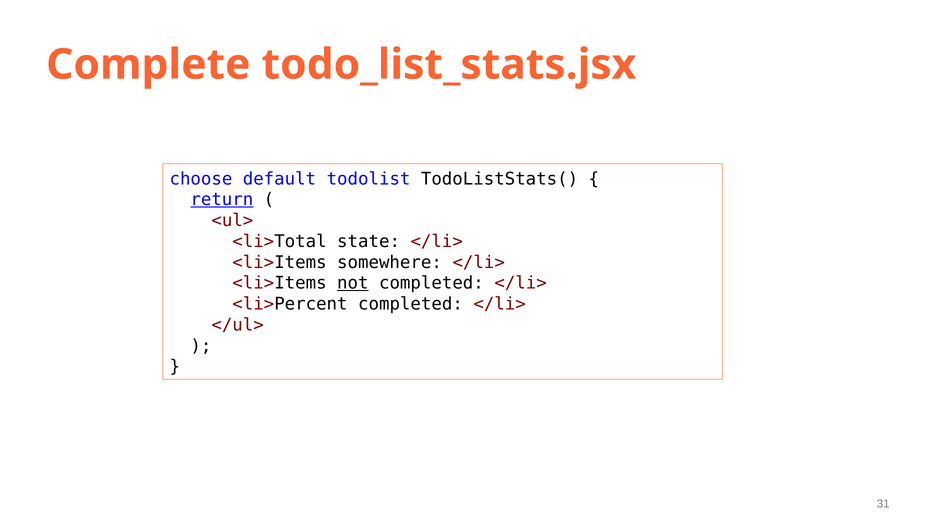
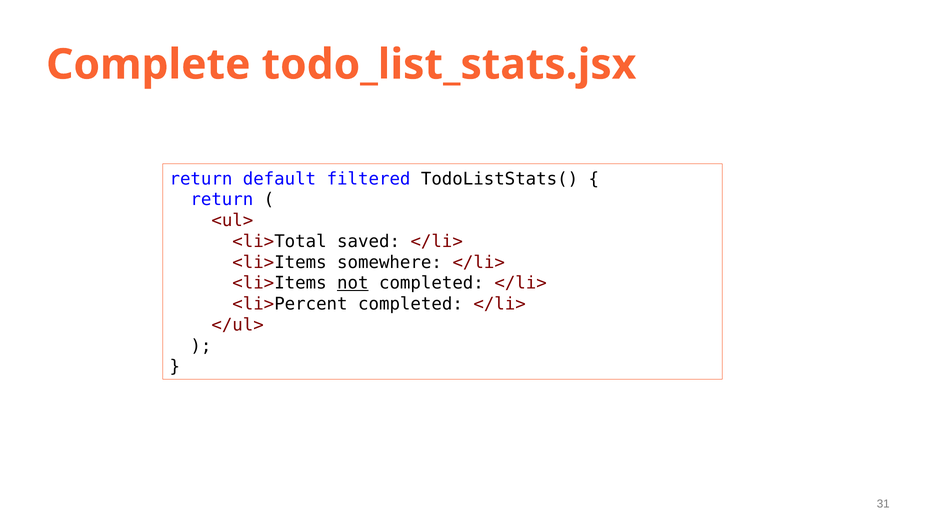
choose at (201, 179): choose -> return
todolist: todolist -> filtered
return at (222, 200) underline: present -> none
state: state -> saved
